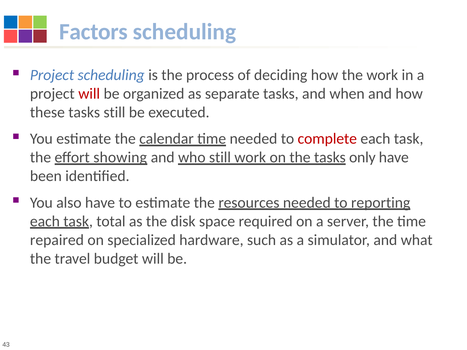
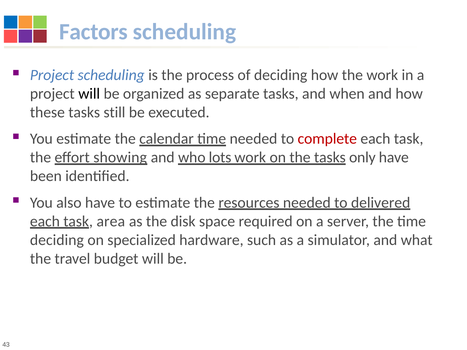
will at (89, 94) colour: red -> black
who still: still -> lots
reporting: reporting -> delivered
total: total -> area
repaired at (57, 240): repaired -> deciding
